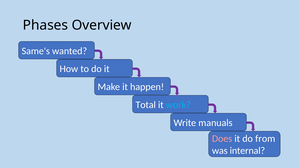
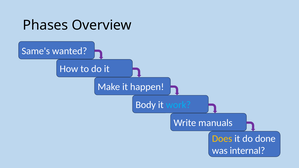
Total: Total -> Body
Does colour: pink -> yellow
from: from -> done
